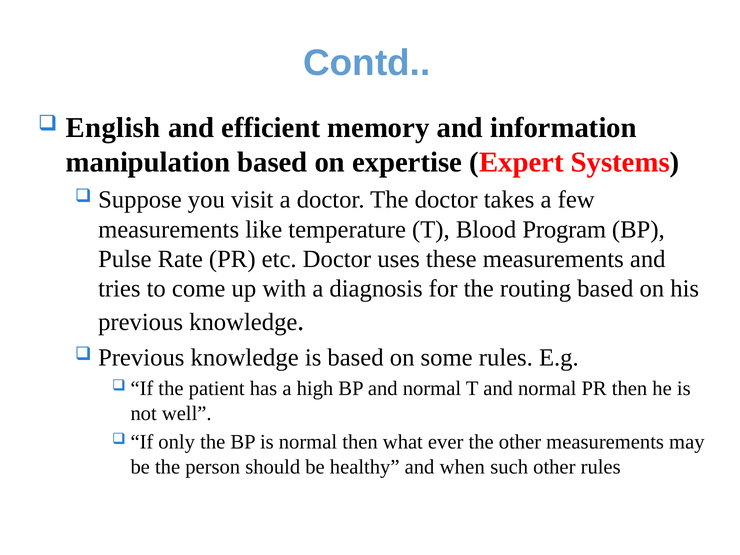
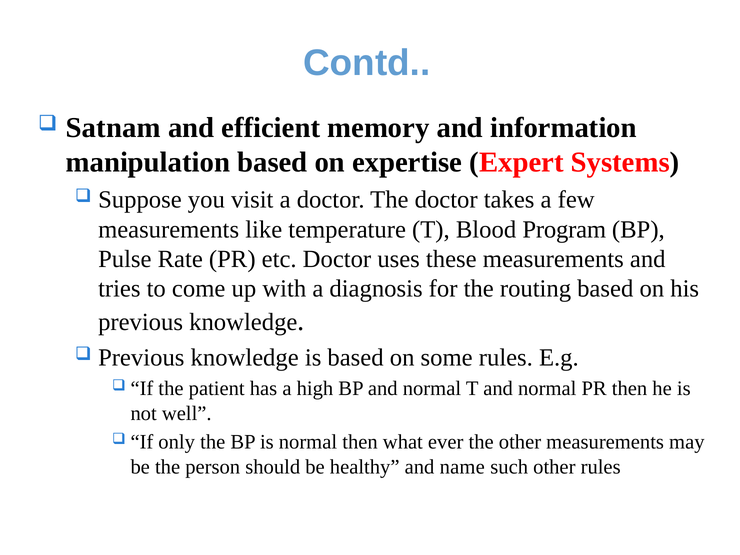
English: English -> Satnam
when: when -> name
